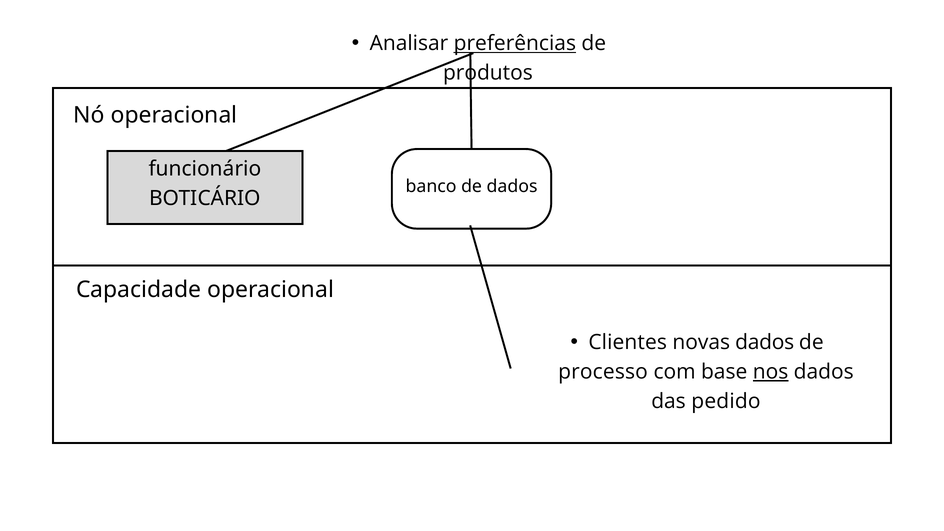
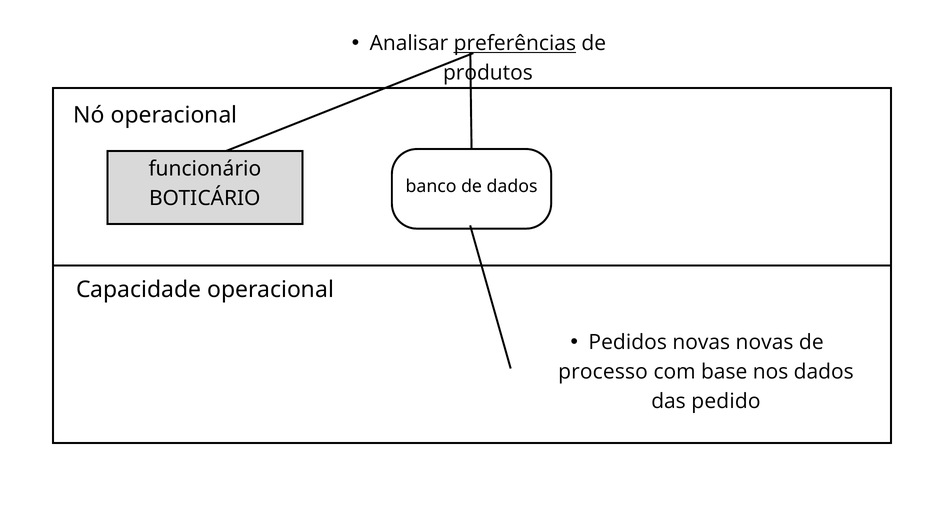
Clientes: Clientes -> Pedidos
novas dados: dados -> novas
nos underline: present -> none
